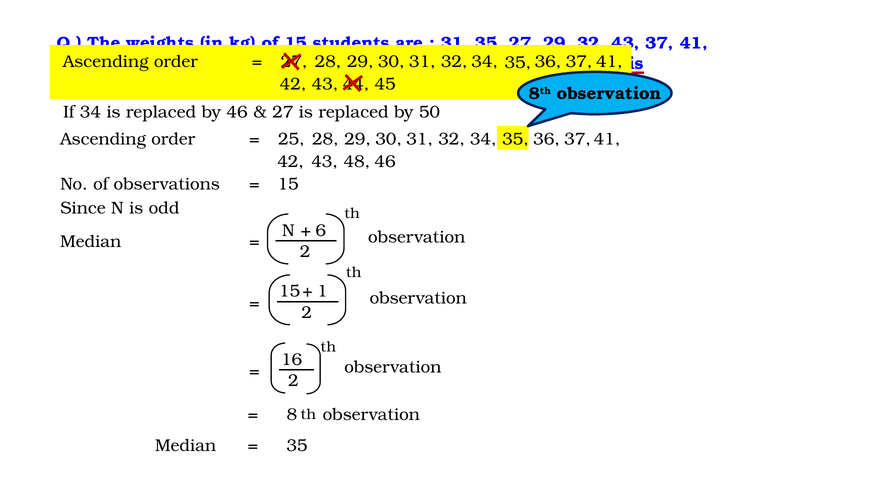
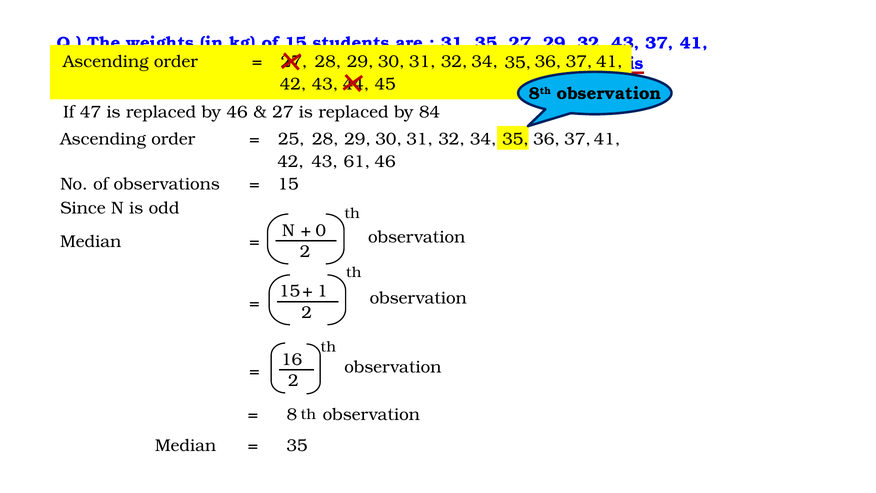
If 34: 34 -> 47
50: 50 -> 84
48: 48 -> 61
6: 6 -> 0
